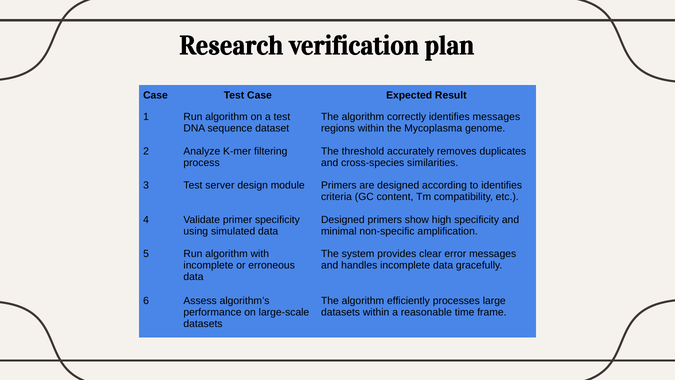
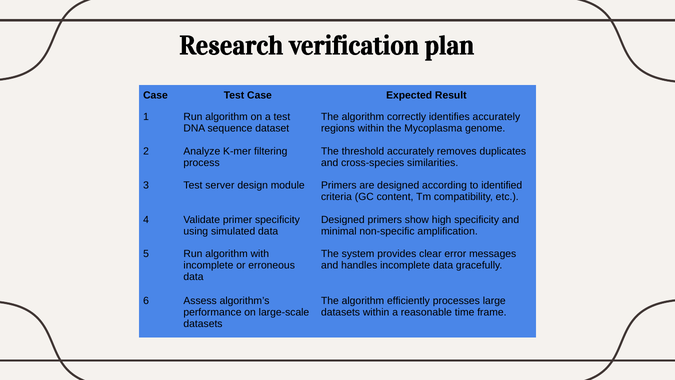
identifies messages: messages -> accurately
to identifies: identifies -> identified
